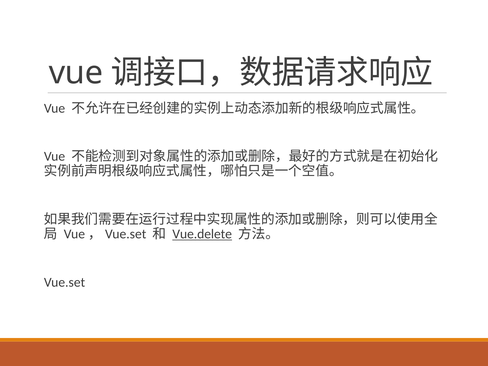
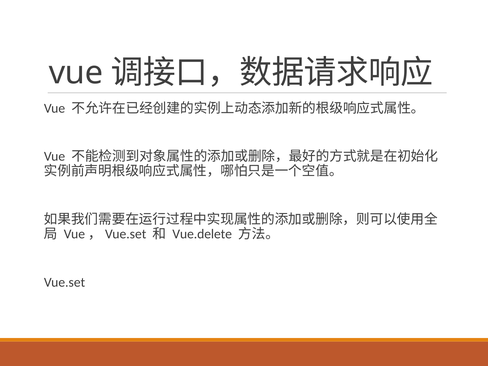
Vue.delete underline: present -> none
